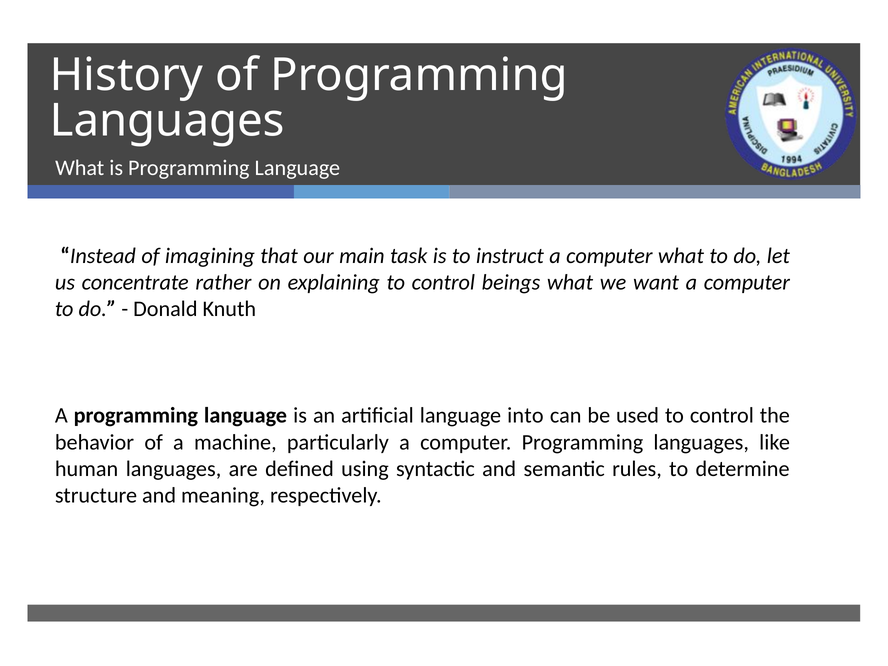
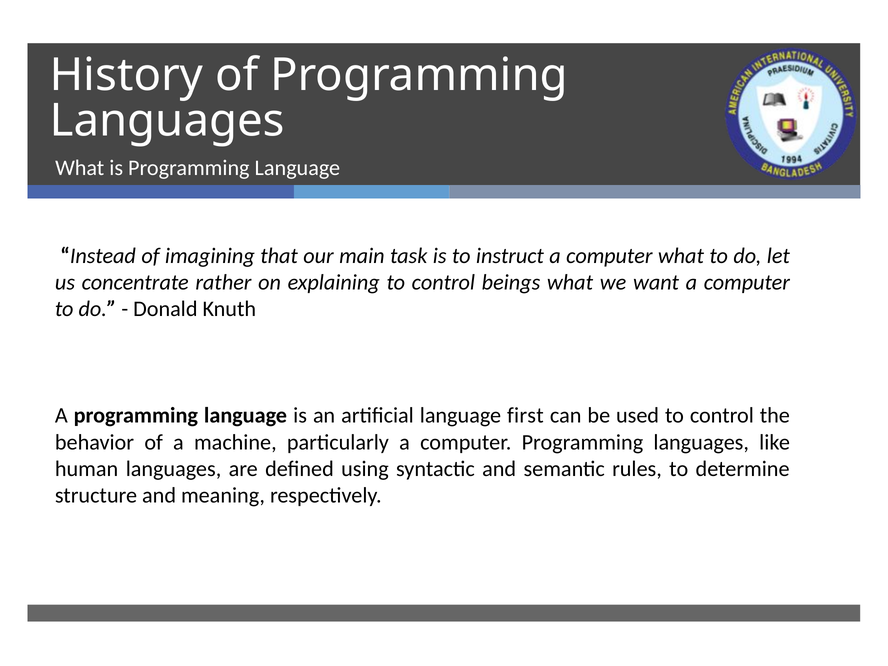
into: into -> first
